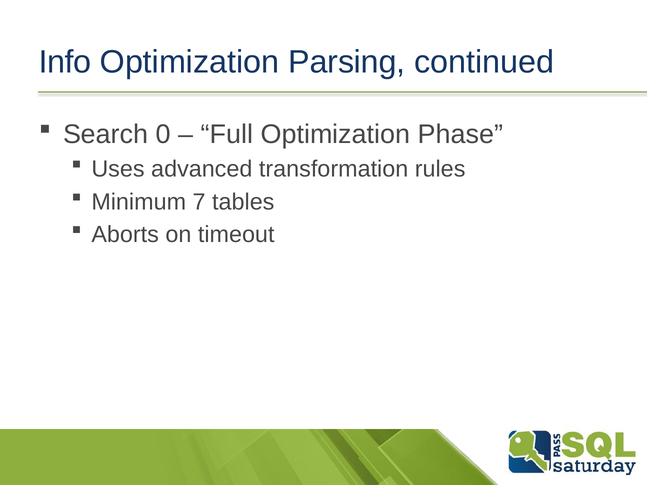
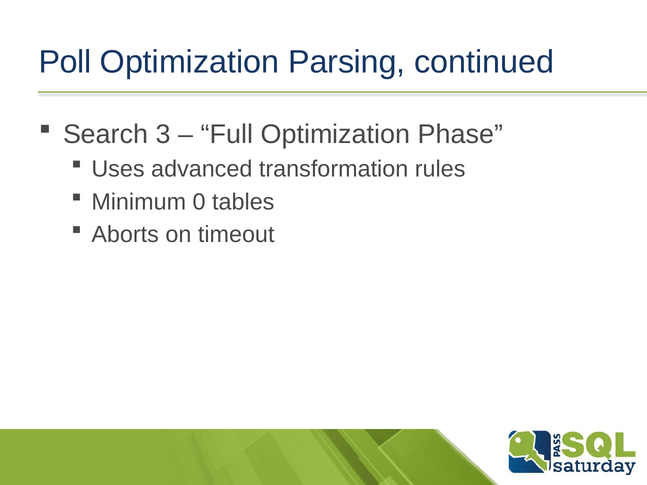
Info: Info -> Poll
0: 0 -> 3
7: 7 -> 0
